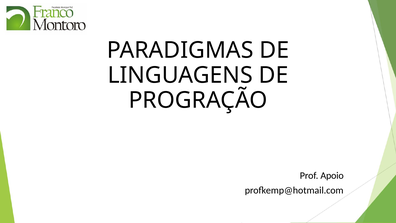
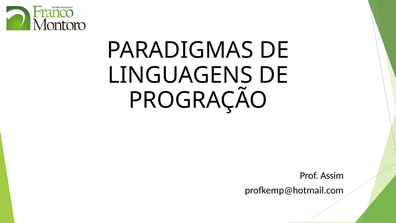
Apoio: Apoio -> Assim
